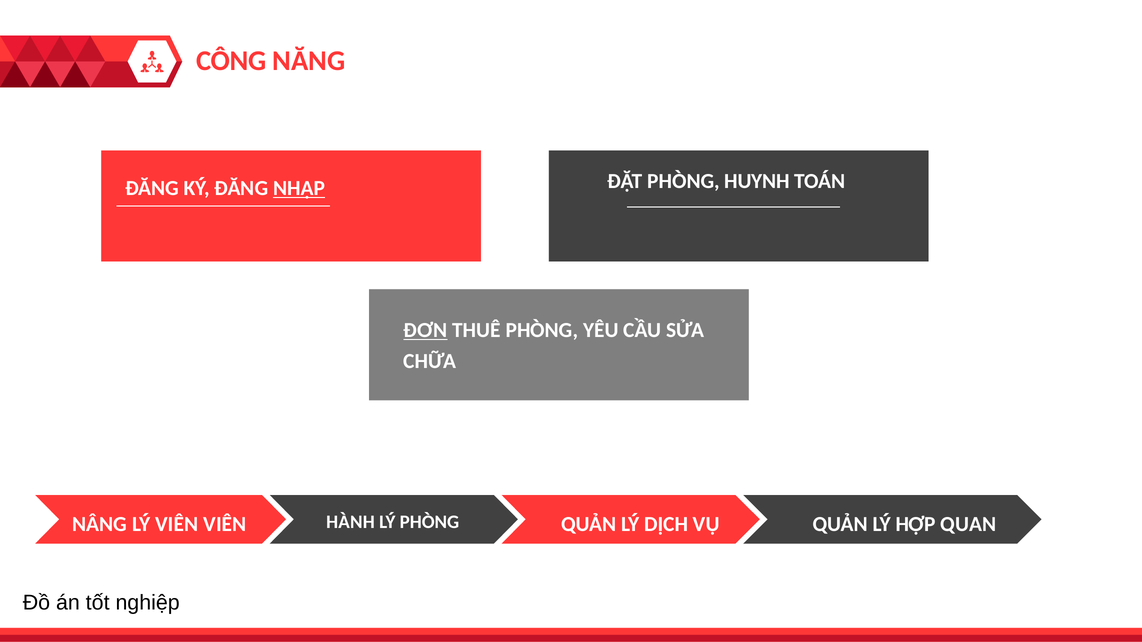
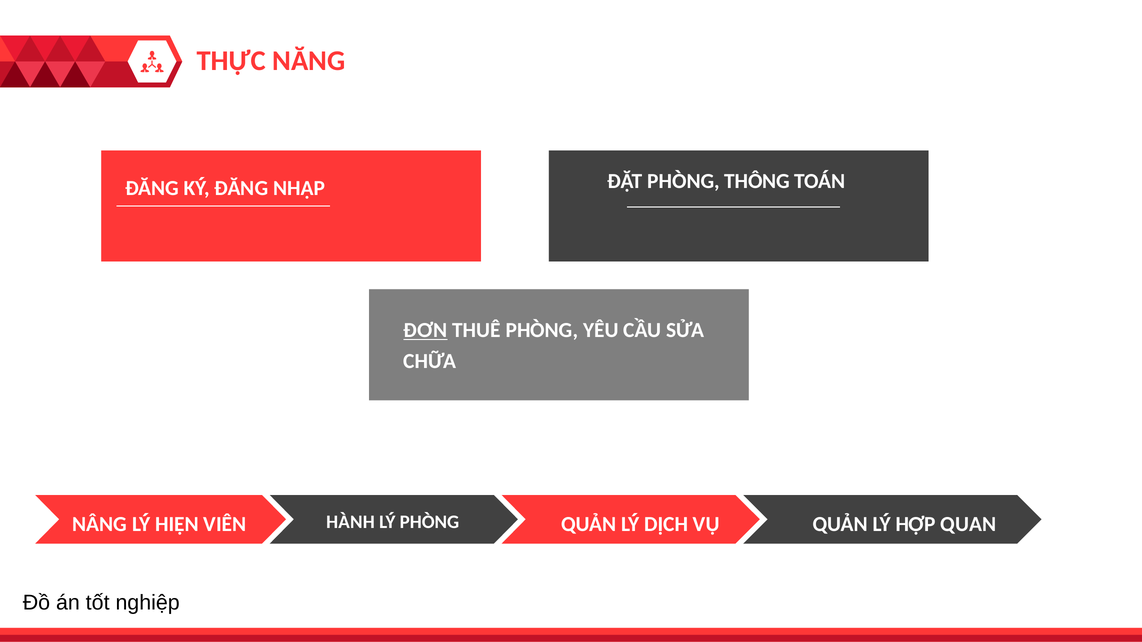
CÔNG: CÔNG -> THỰC
NHẬP underline: present -> none
HUYNH: HUYNH -> THÔNG
LÝ VIÊN: VIÊN -> HIỆN
